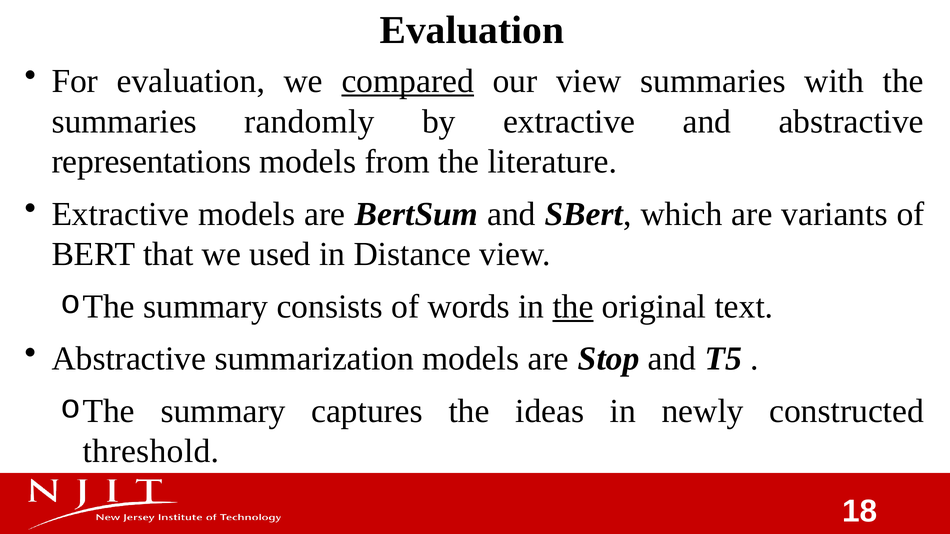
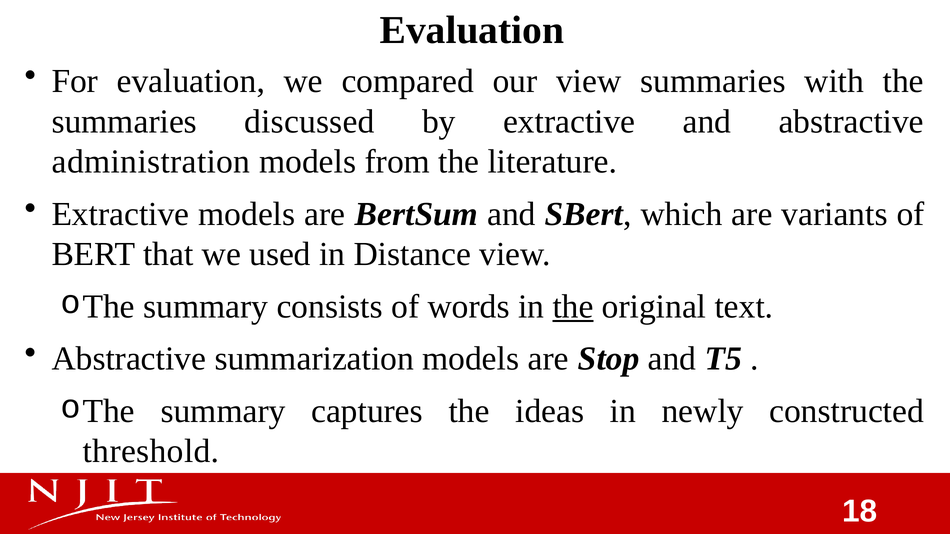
compared underline: present -> none
randomly: randomly -> discussed
representations: representations -> administration
